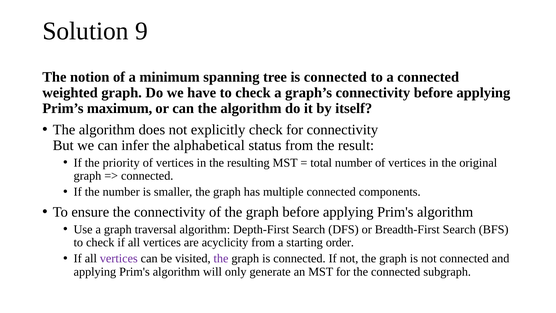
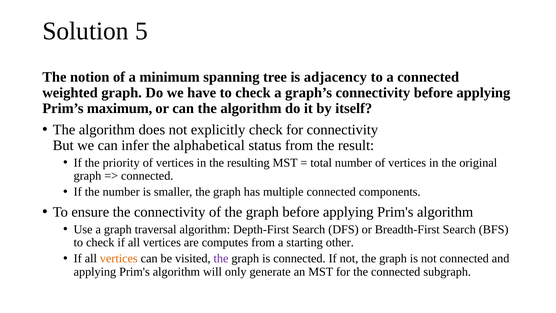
9: 9 -> 5
tree is connected: connected -> adjacency
acyclicity: acyclicity -> computes
order: order -> other
vertices at (119, 258) colour: purple -> orange
